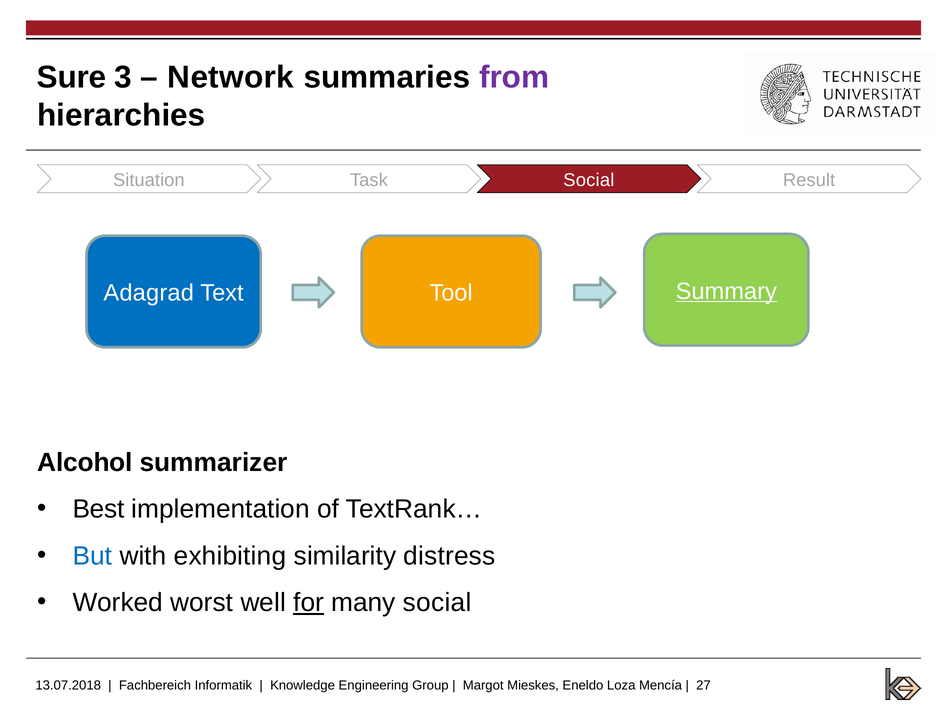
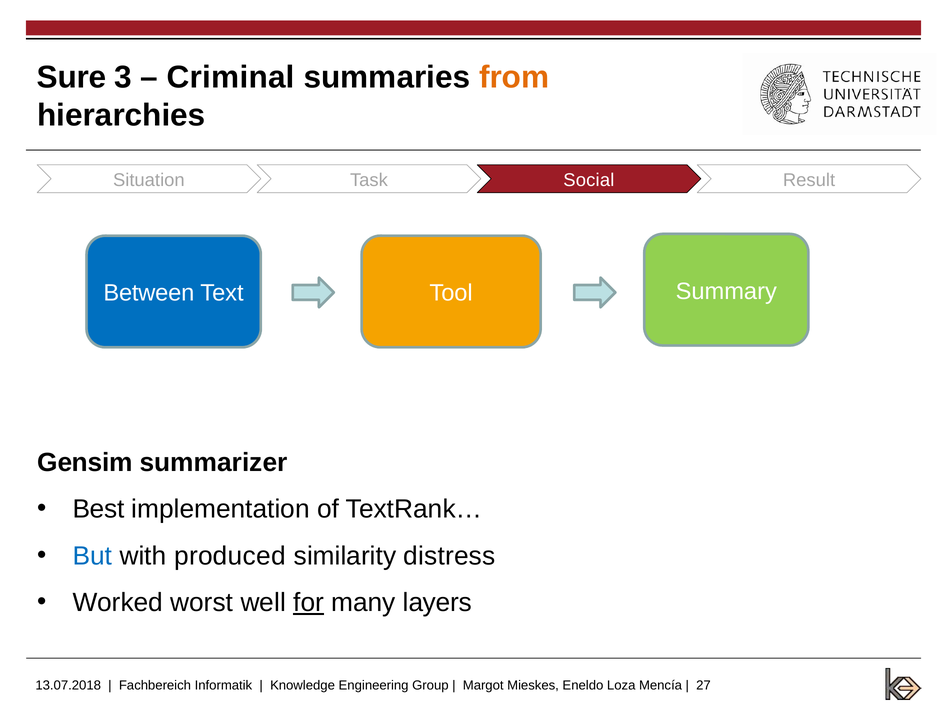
Network: Network -> Criminal
from colour: purple -> orange
Adagrad: Adagrad -> Between
Summary underline: present -> none
Alcohol: Alcohol -> Gensim
exhibiting: exhibiting -> produced
many social: social -> layers
